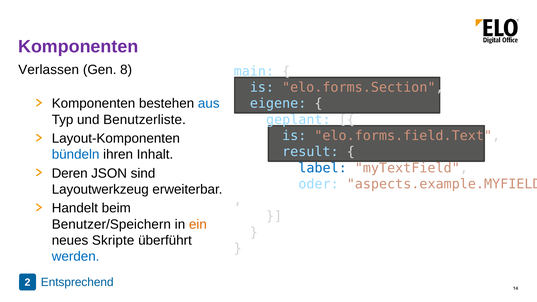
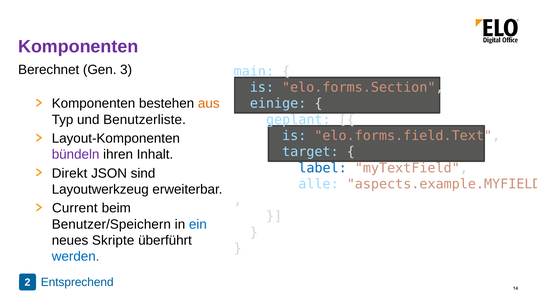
Verlassen: Verlassen -> Berechnet
8: 8 -> 3
aus colour: blue -> orange
eigene: eigene -> einige
result: result -> target
bündeln colour: blue -> purple
Deren: Deren -> Direkt
oder: oder -> alle
Handelt: Handelt -> Current
ein colour: orange -> blue
